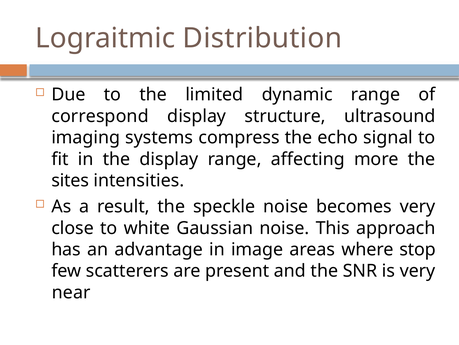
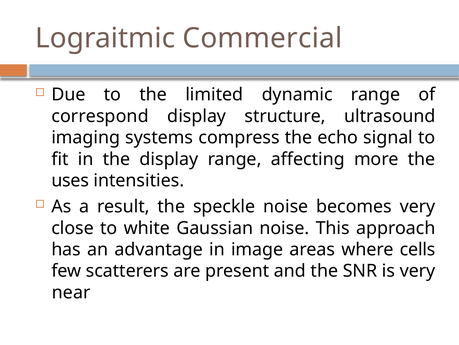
Distribution: Distribution -> Commercial
sites: sites -> uses
stop: stop -> cells
